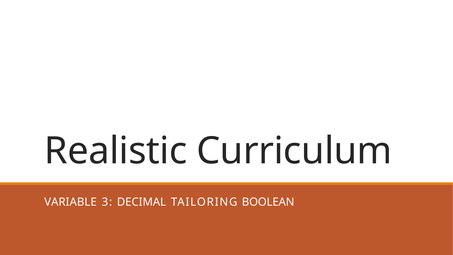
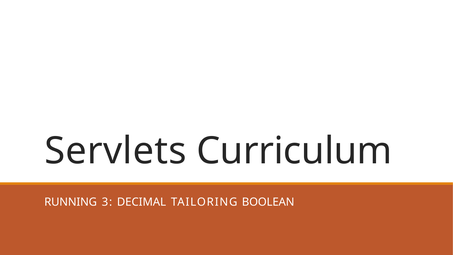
Realistic: Realistic -> Servlets
VARIABLE: VARIABLE -> RUNNING
